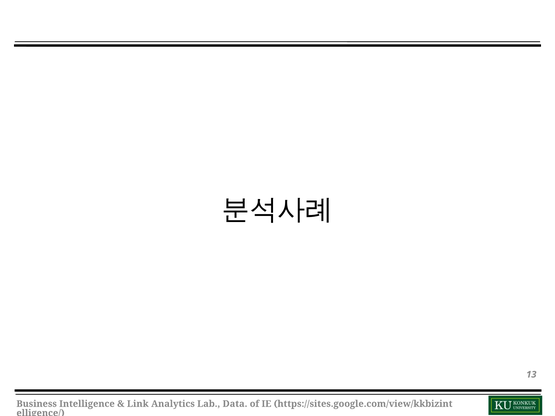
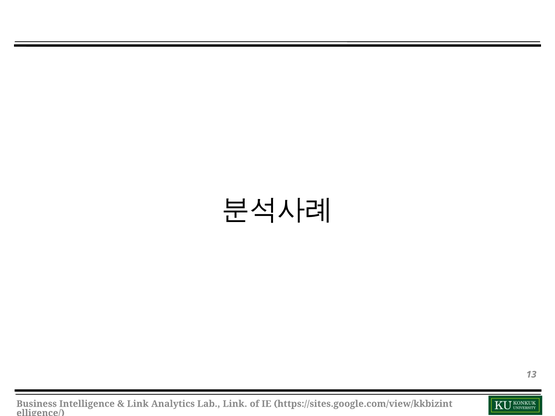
Lab Data: Data -> Link
